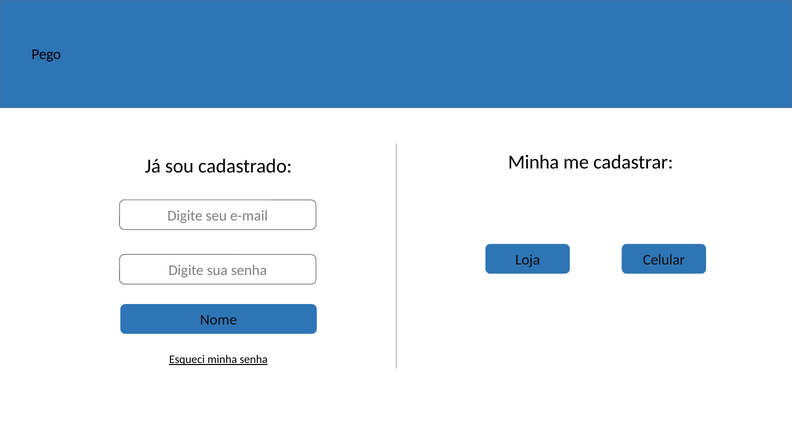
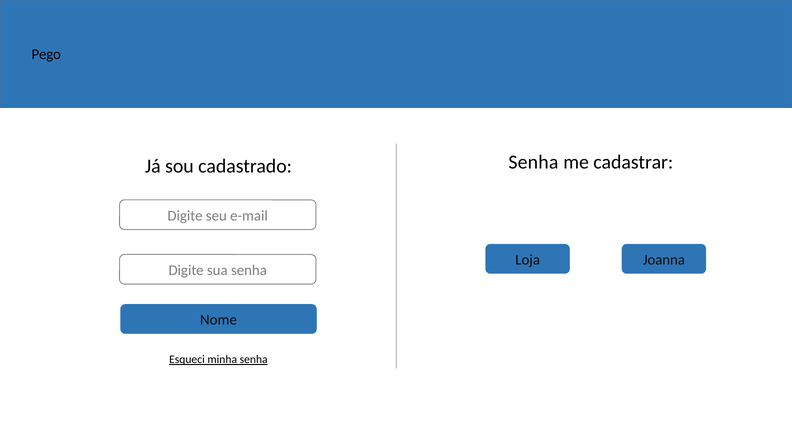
cadastrado Minha: Minha -> Senha
Celular: Celular -> Joanna
